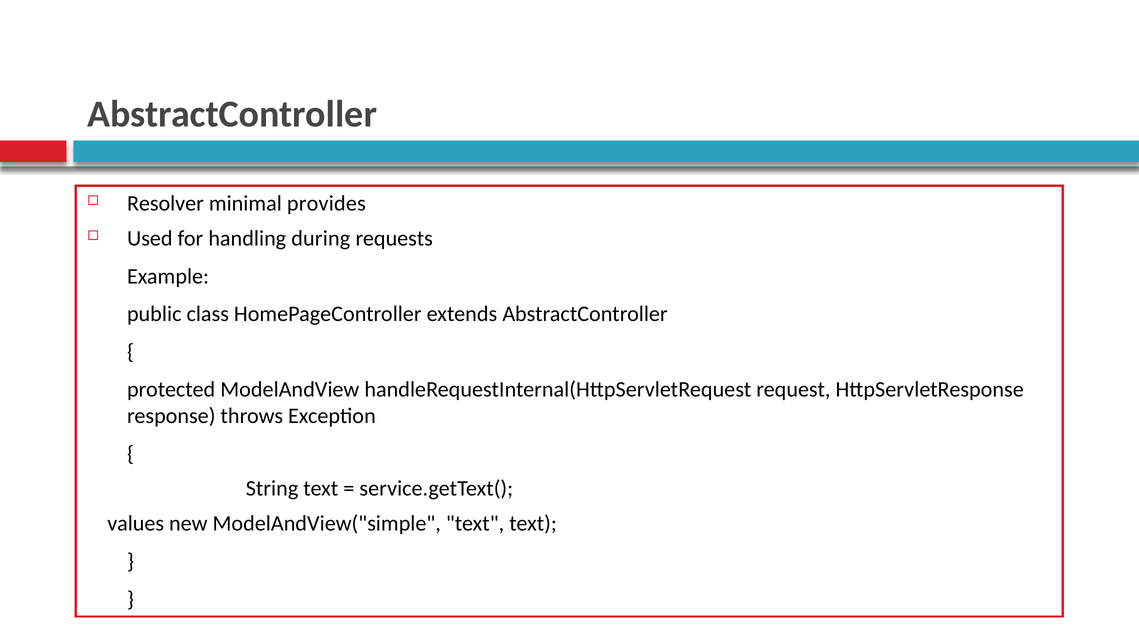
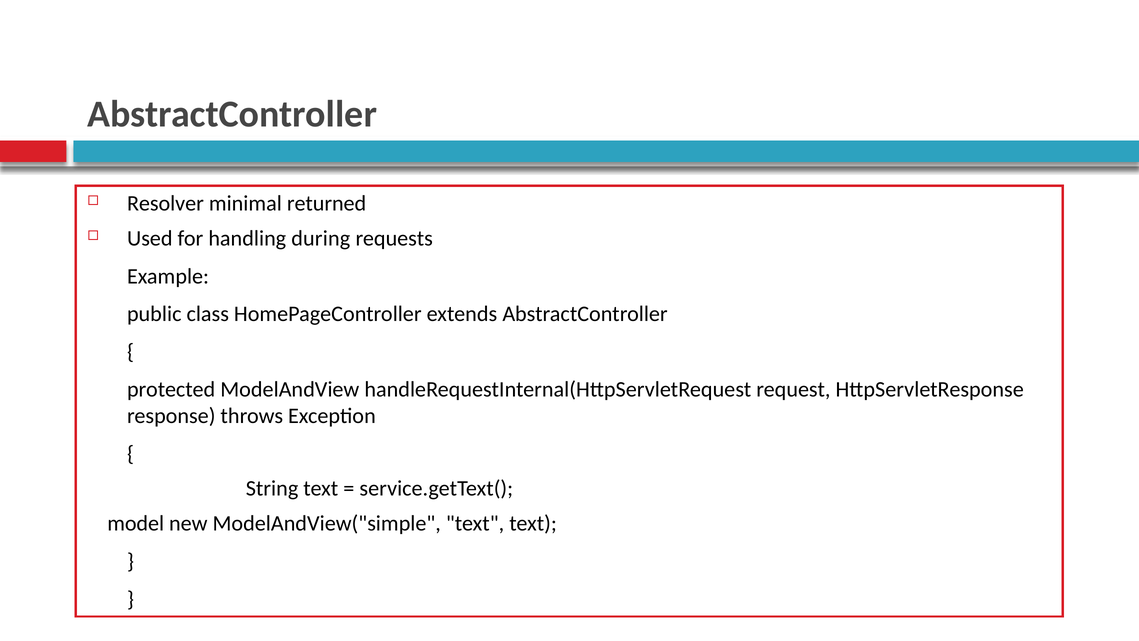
provides: provides -> returned
values: values -> model
